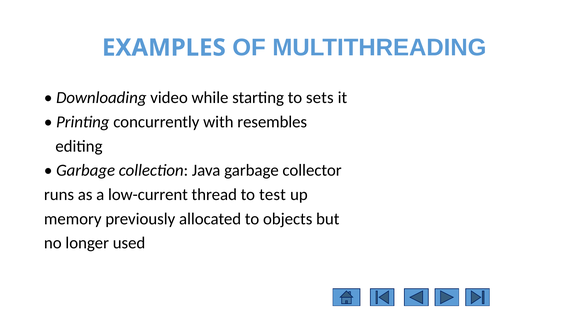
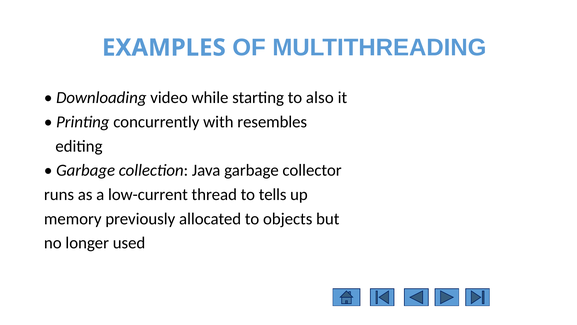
sets: sets -> also
test: test -> tells
